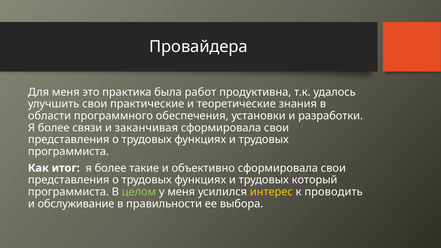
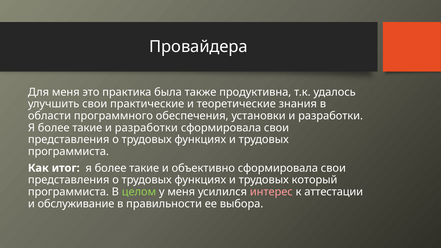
работ: работ -> также
связи at (87, 128): связи -> такие
заканчивая at (146, 128): заканчивая -> разработки
интерес colour: yellow -> pink
проводить: проводить -> аттестации
